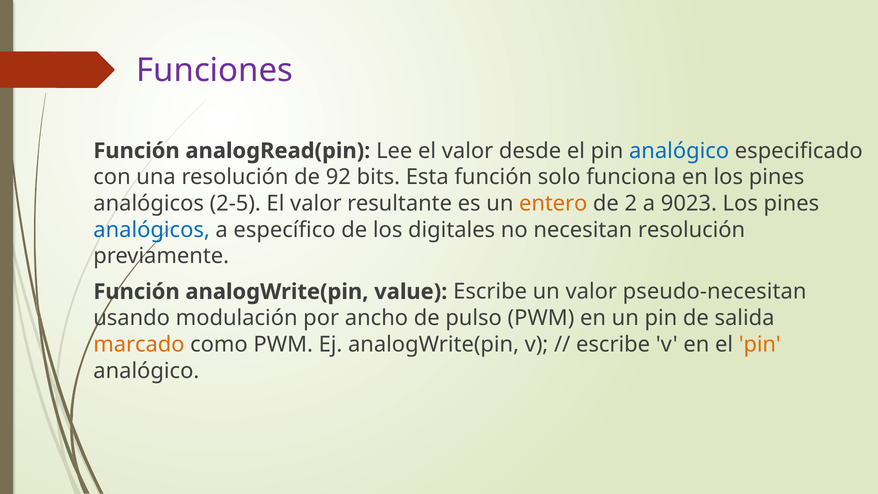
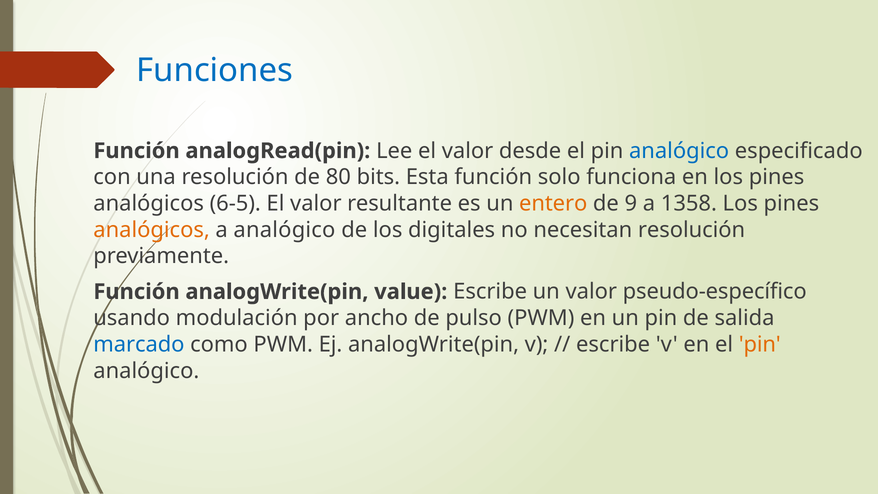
Funciones colour: purple -> blue
92: 92 -> 80
2-5: 2-5 -> 6-5
2: 2 -> 9
9023: 9023 -> 1358
analógicos at (152, 230) colour: blue -> orange
a específico: específico -> analógico
pseudo-necesitan: pseudo-necesitan -> pseudo-específico
marcado colour: orange -> blue
